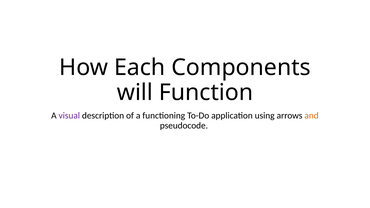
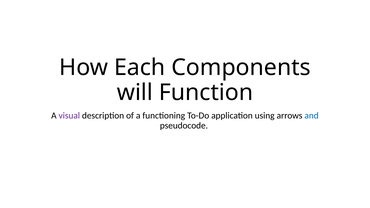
and colour: orange -> blue
